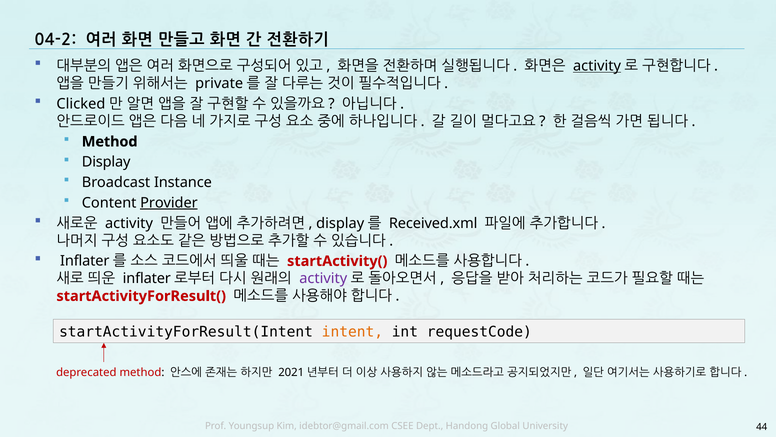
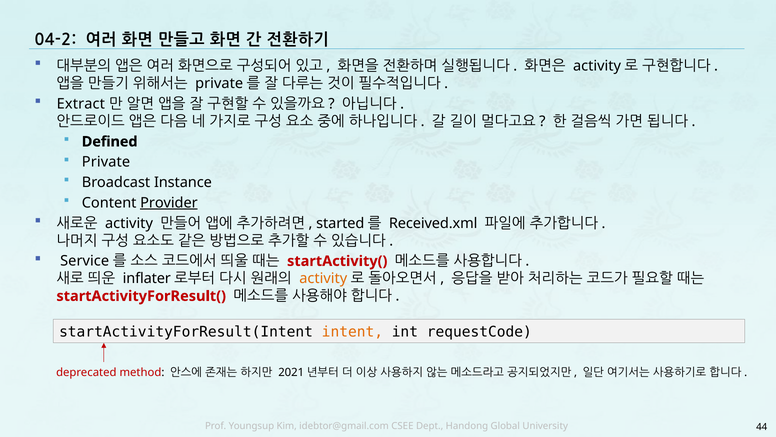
activity at (597, 66) underline: present -> none
Clicked: Clicked -> Extract
Method at (110, 142): Method -> Defined
Display at (106, 162): Display -> Private
display at (340, 223): display -> started
Inflater at (85, 261): Inflater -> Service
activity at (323, 278) colour: purple -> orange
